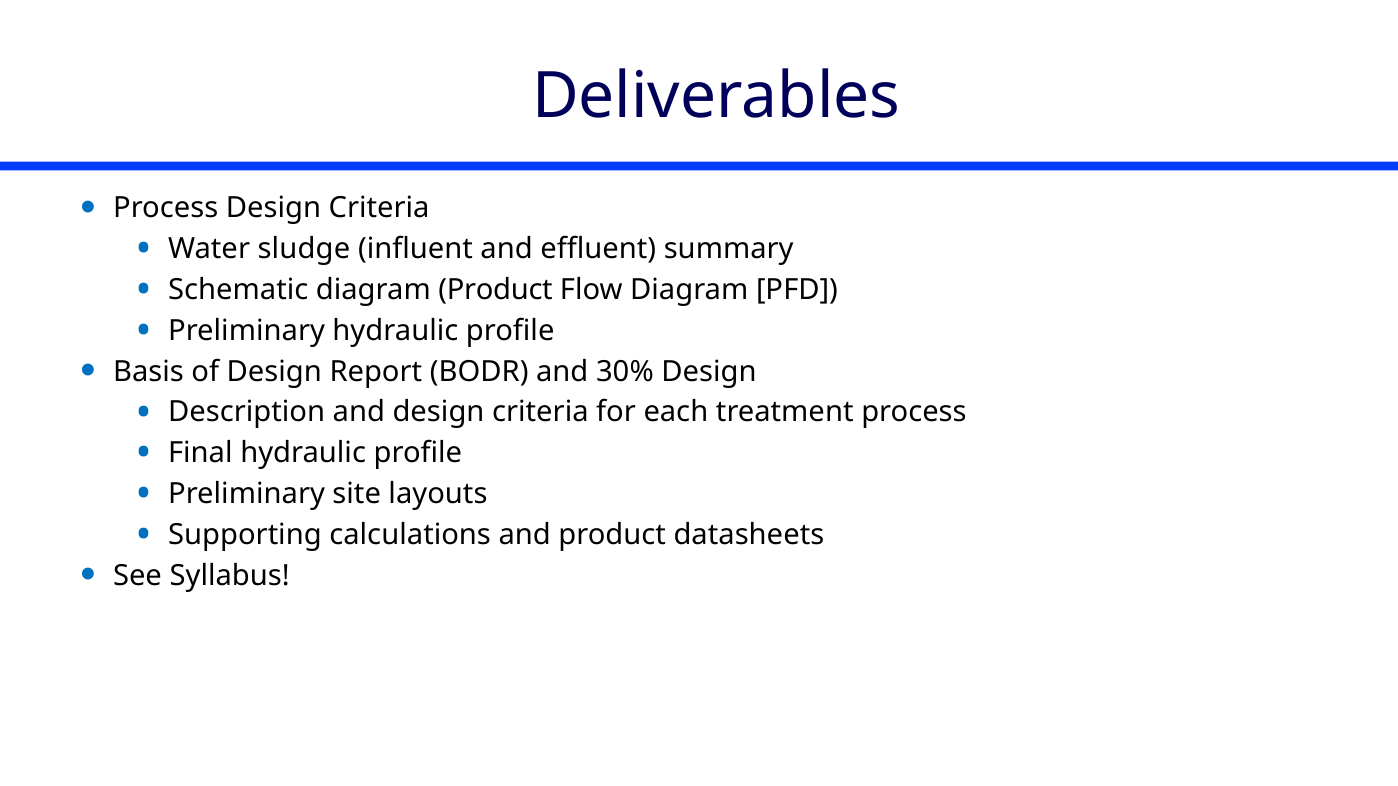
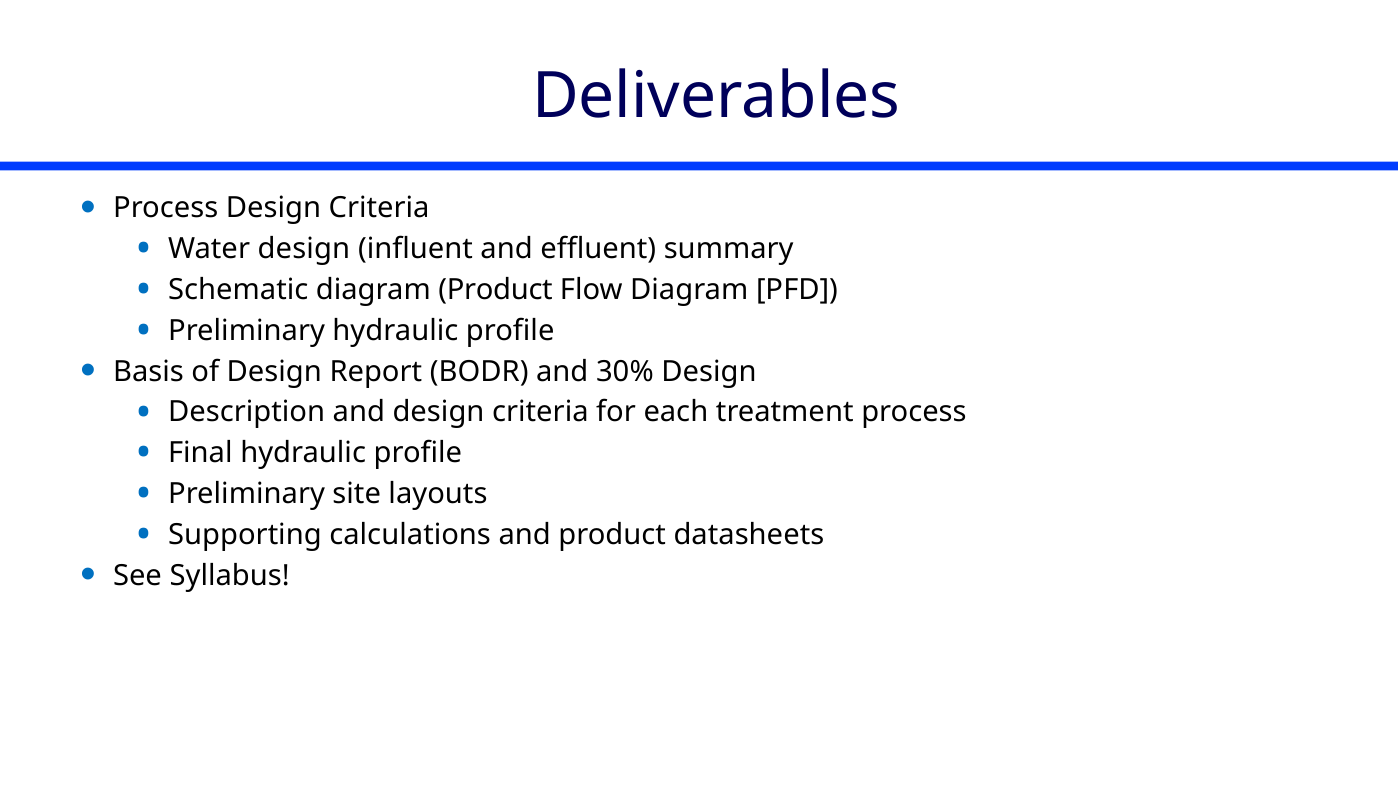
Water sludge: sludge -> design
